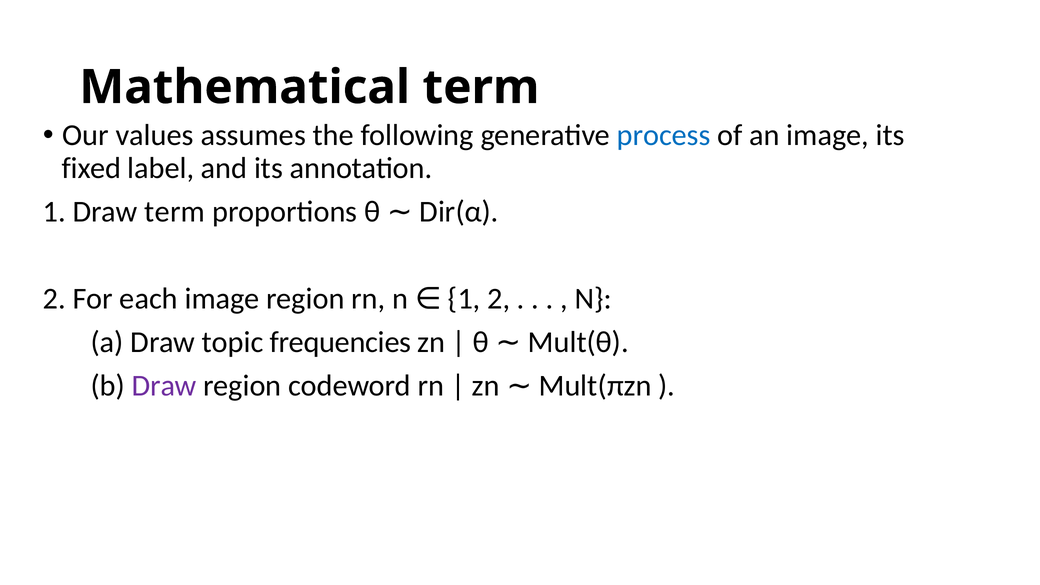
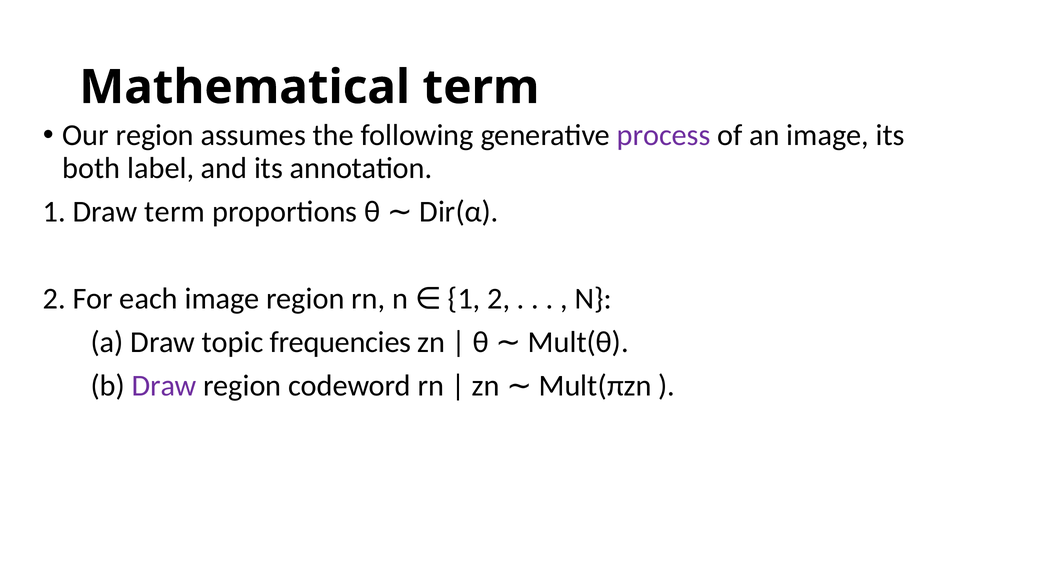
Our values: values -> region
process colour: blue -> purple
fixed: fixed -> both
